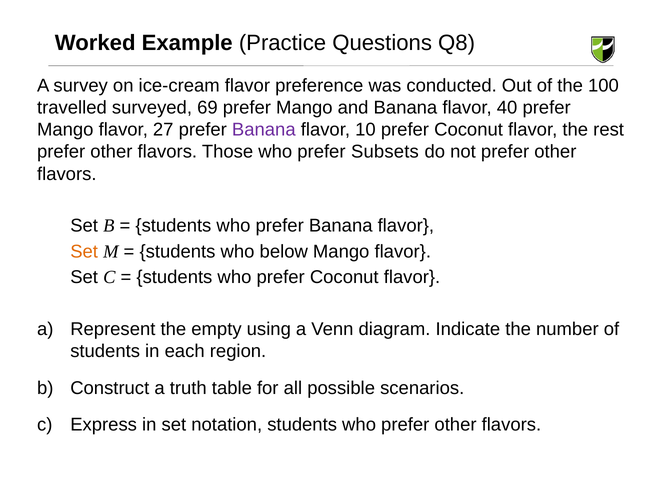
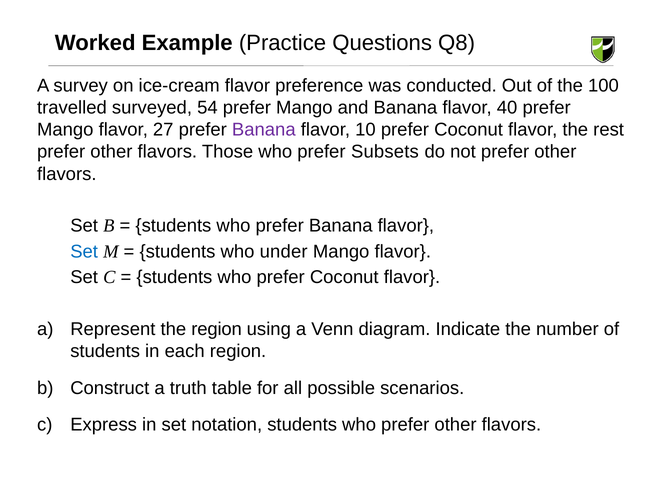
69: 69 -> 54
Set at (84, 251) colour: orange -> blue
below: below -> under
the empty: empty -> region
